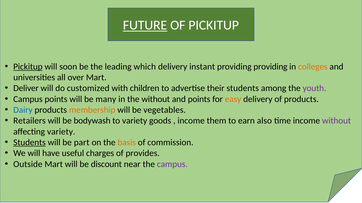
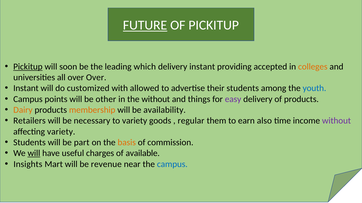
providing providing: providing -> accepted
over Mart: Mart -> Over
Deliver at (26, 89): Deliver -> Instant
children: children -> allowed
youth colour: purple -> blue
many: many -> other
and points: points -> things
easy colour: orange -> purple
Dairy colour: blue -> orange
vegetables: vegetables -> availability
bodywash: bodywash -> necessary
income at (191, 121): income -> regular
Students at (30, 143) underline: present -> none
will at (34, 154) underline: none -> present
provides: provides -> available
Outside: Outside -> Insights
discount: discount -> revenue
campus at (172, 165) colour: purple -> blue
